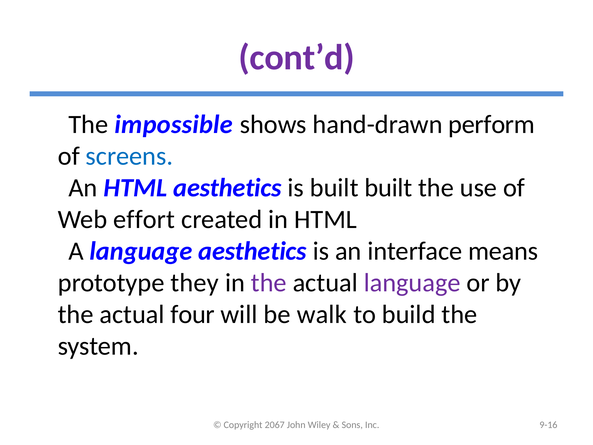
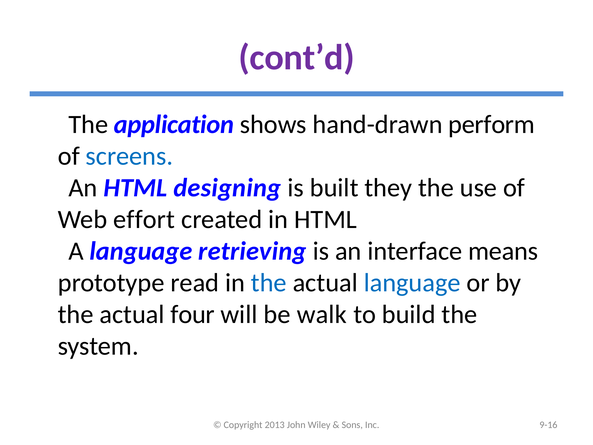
impossible: impossible -> application
HTML aesthetics: aesthetics -> designing
built built: built -> they
language aesthetics: aesthetics -> retrieving
they: they -> read
the at (269, 283) colour: purple -> blue
language at (412, 283) colour: purple -> blue
2067: 2067 -> 2013
